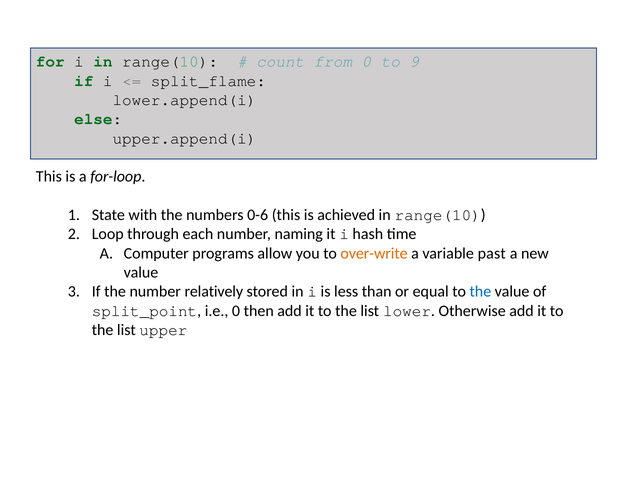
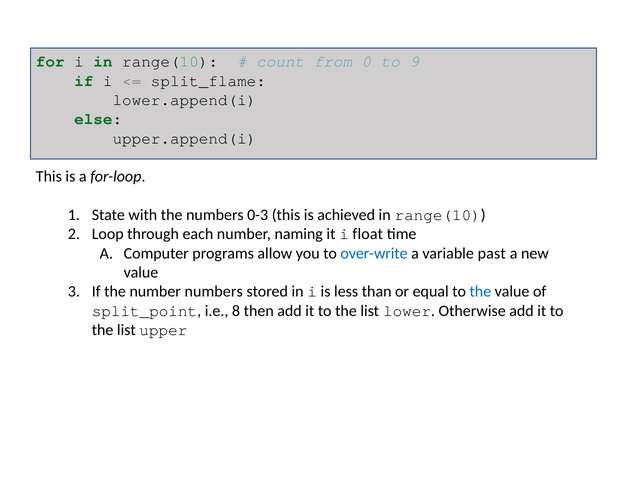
0-6: 0-6 -> 0-3
hash: hash -> float
over-write colour: orange -> blue
number relatively: relatively -> numbers
i.e 0: 0 -> 8
